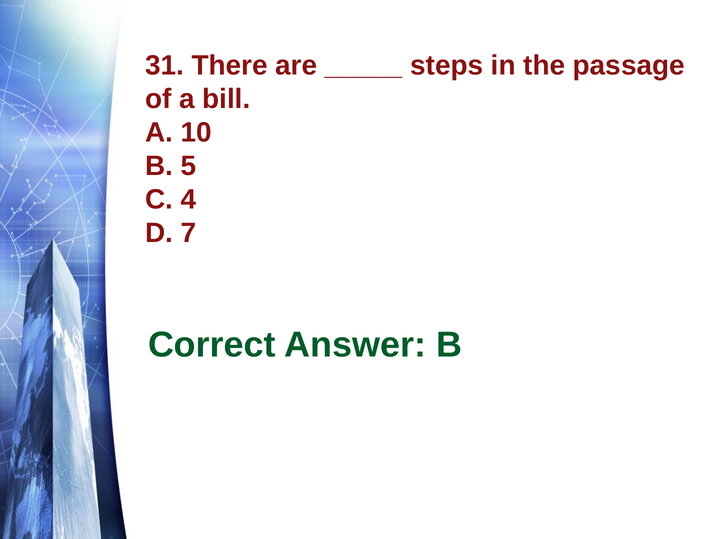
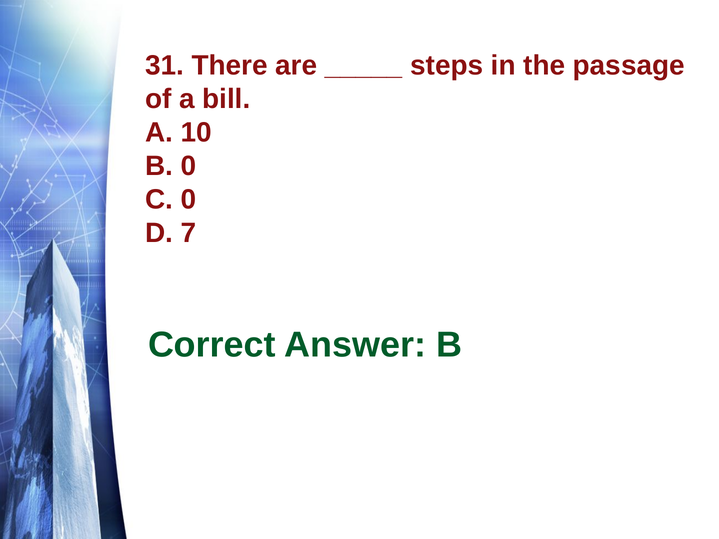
B 5: 5 -> 0
C 4: 4 -> 0
